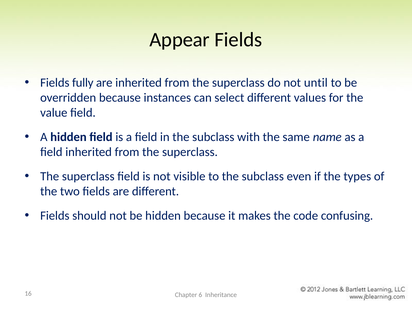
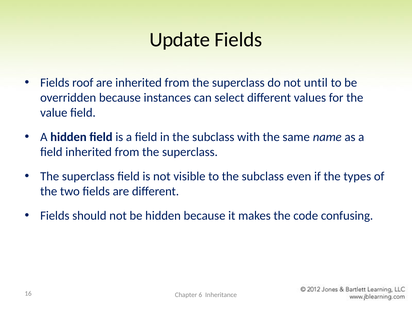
Appear: Appear -> Update
fully: fully -> roof
